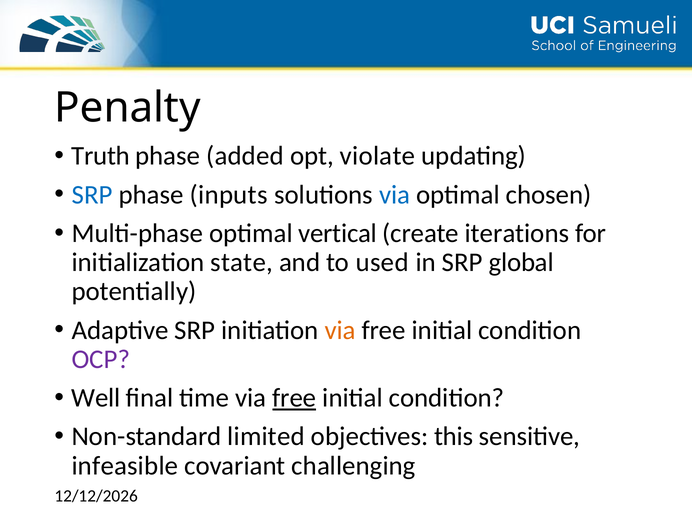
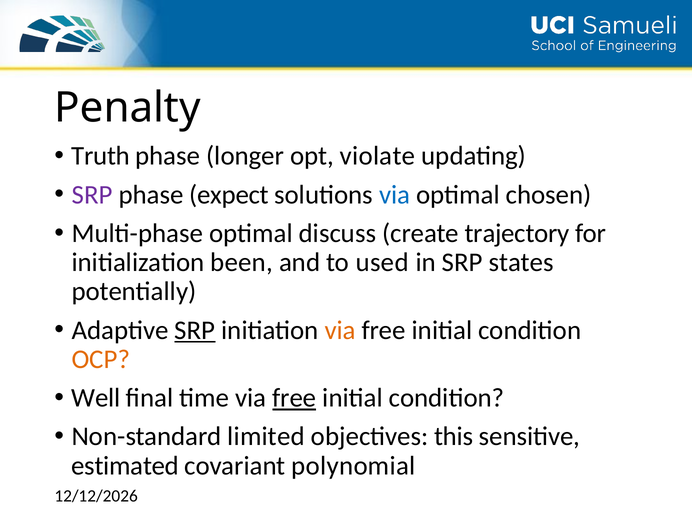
added: added -> longer
SRP at (92, 195) colour: blue -> purple
inputs: inputs -> expect
vertical: vertical -> discuss
iterations: iterations -> trajectory
state: state -> been
global: global -> states
SRP at (195, 330) underline: none -> present
OCP colour: purple -> orange
infeasible: infeasible -> estimated
challenging: challenging -> polynomial
